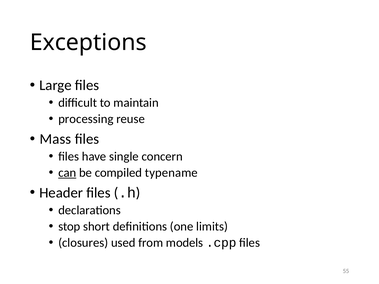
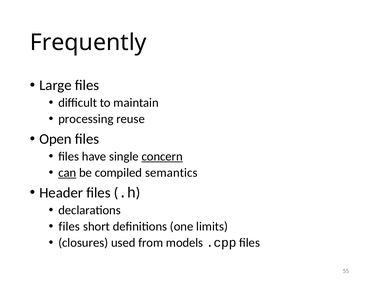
Exceptions: Exceptions -> Frequently
Mass: Mass -> Open
concern underline: none -> present
typename: typename -> semantics
stop at (69, 227): stop -> files
